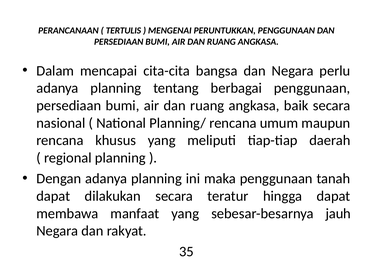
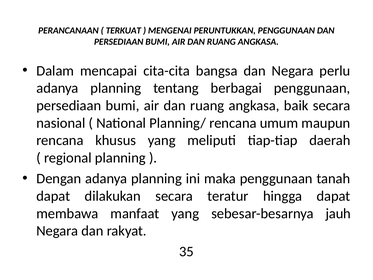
TERTULIS: TERTULIS -> TERKUAT
